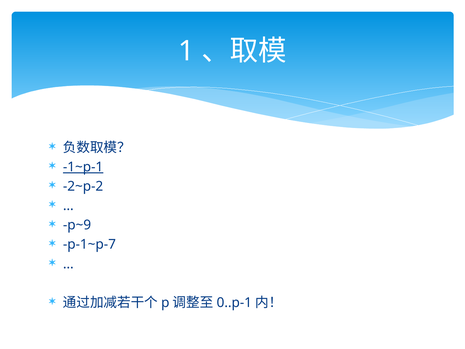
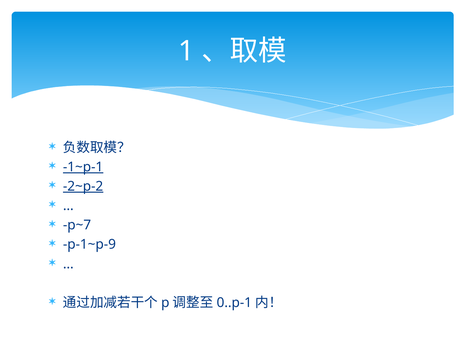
-2~p-2 underline: none -> present
p~9: p~9 -> p~7
p-1~p-7: p-1~p-7 -> p-1~p-9
